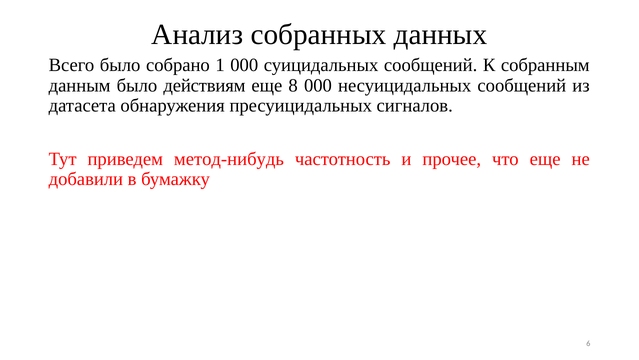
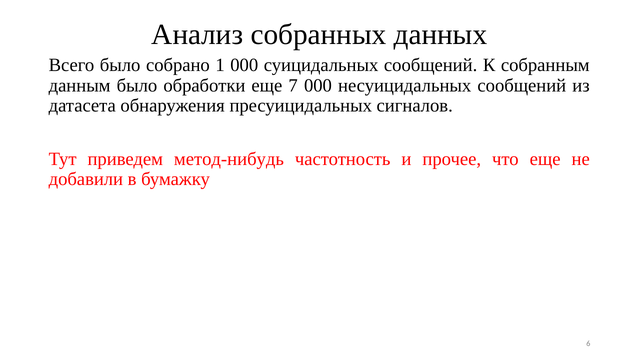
действиям: действиям -> обработки
8: 8 -> 7
